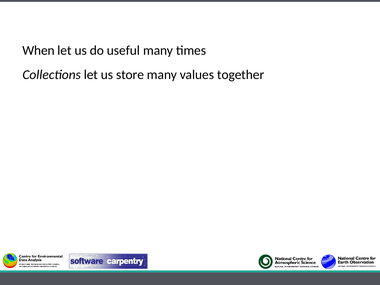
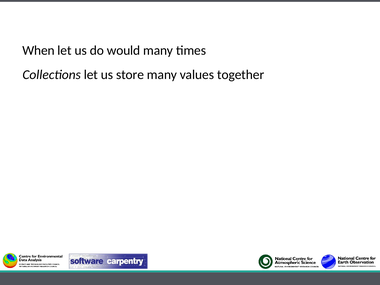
useful: useful -> would
